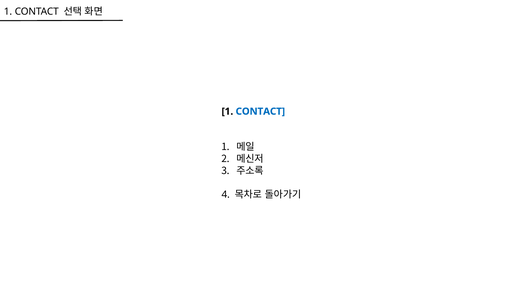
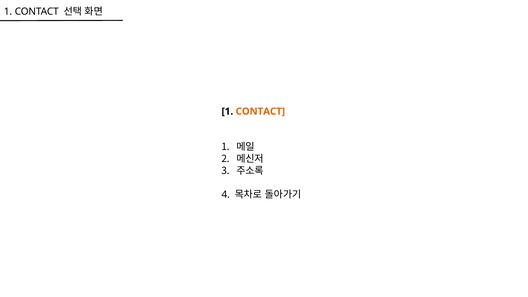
CONTACT at (260, 111) colour: blue -> orange
